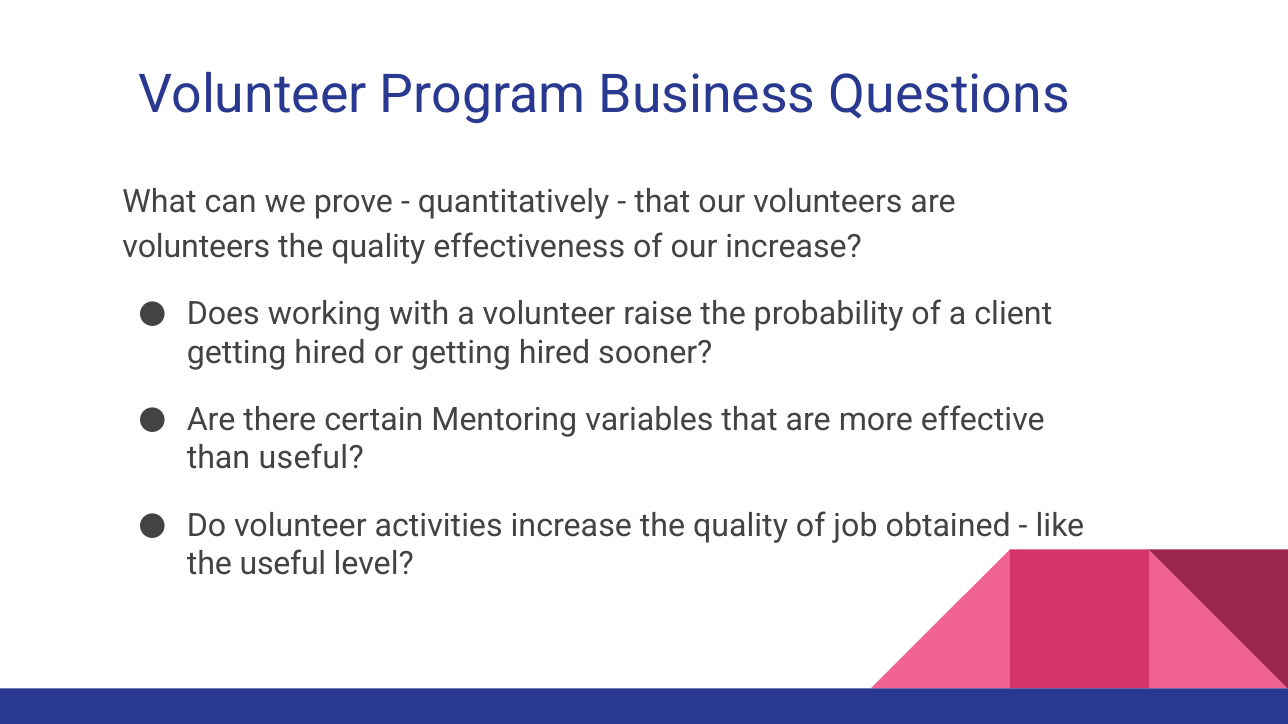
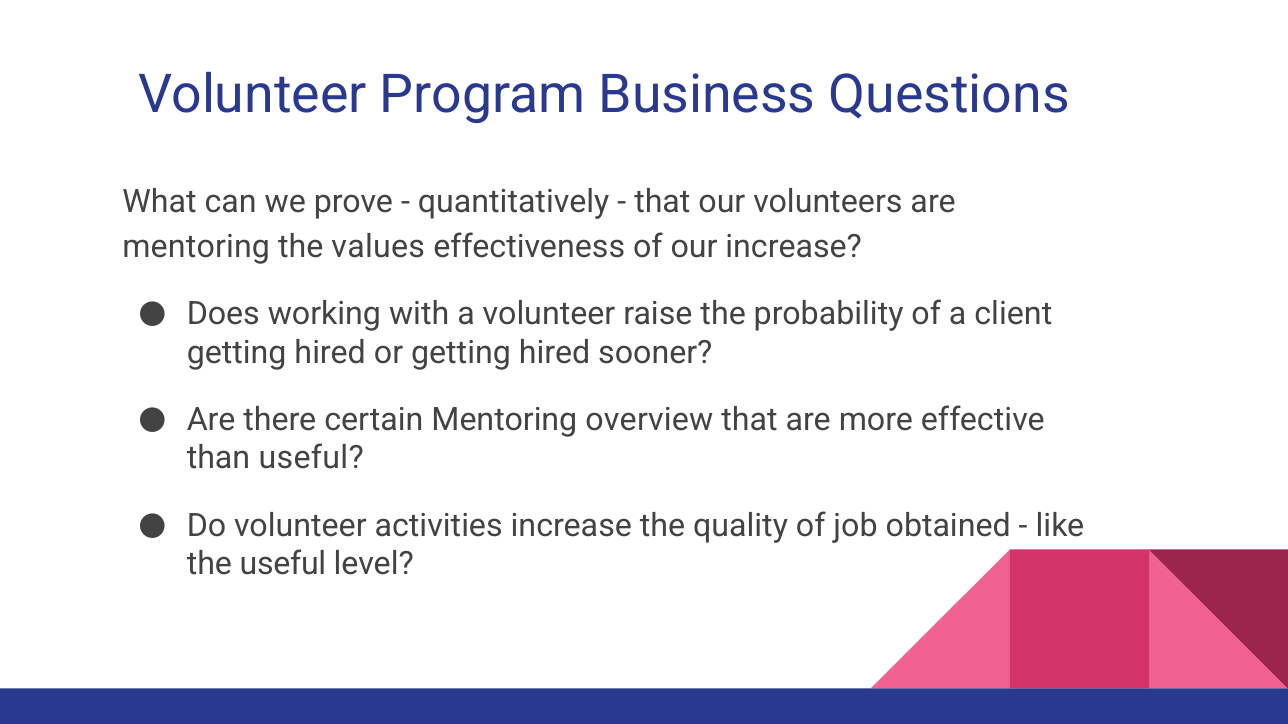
volunteers at (196, 247): volunteers -> mentoring
quality at (378, 247): quality -> values
variables: variables -> overview
